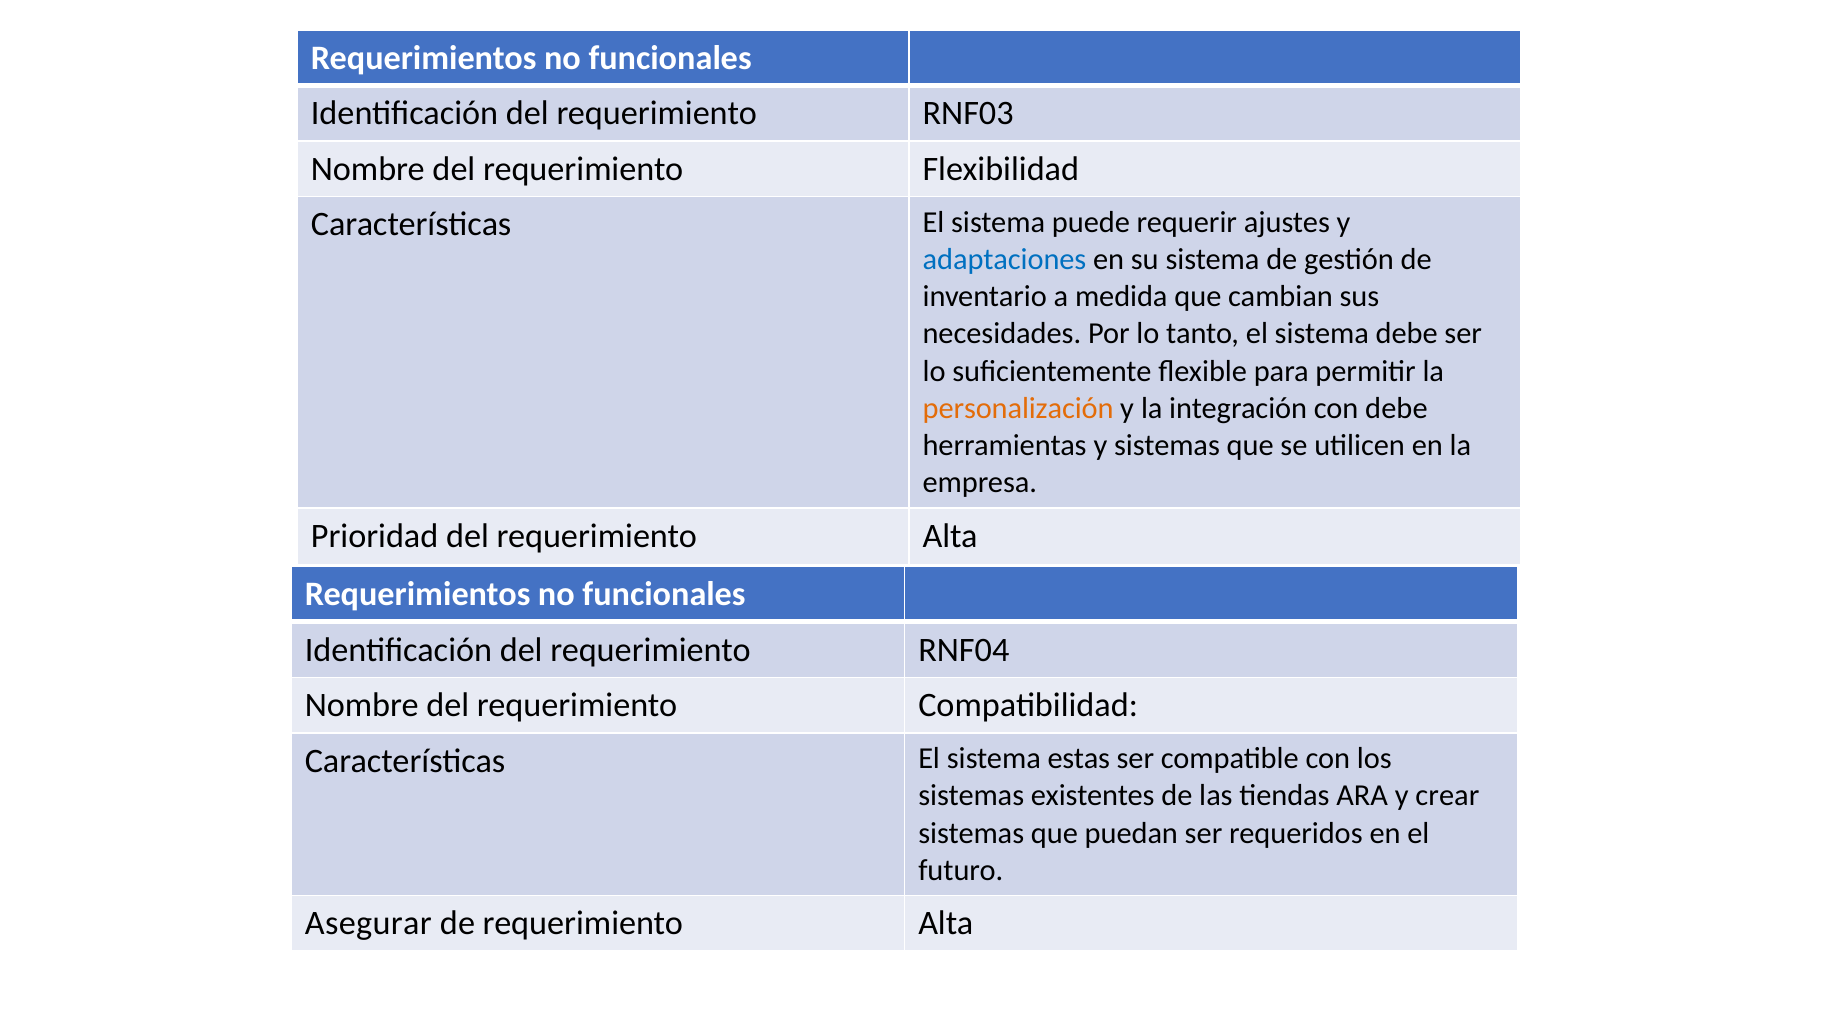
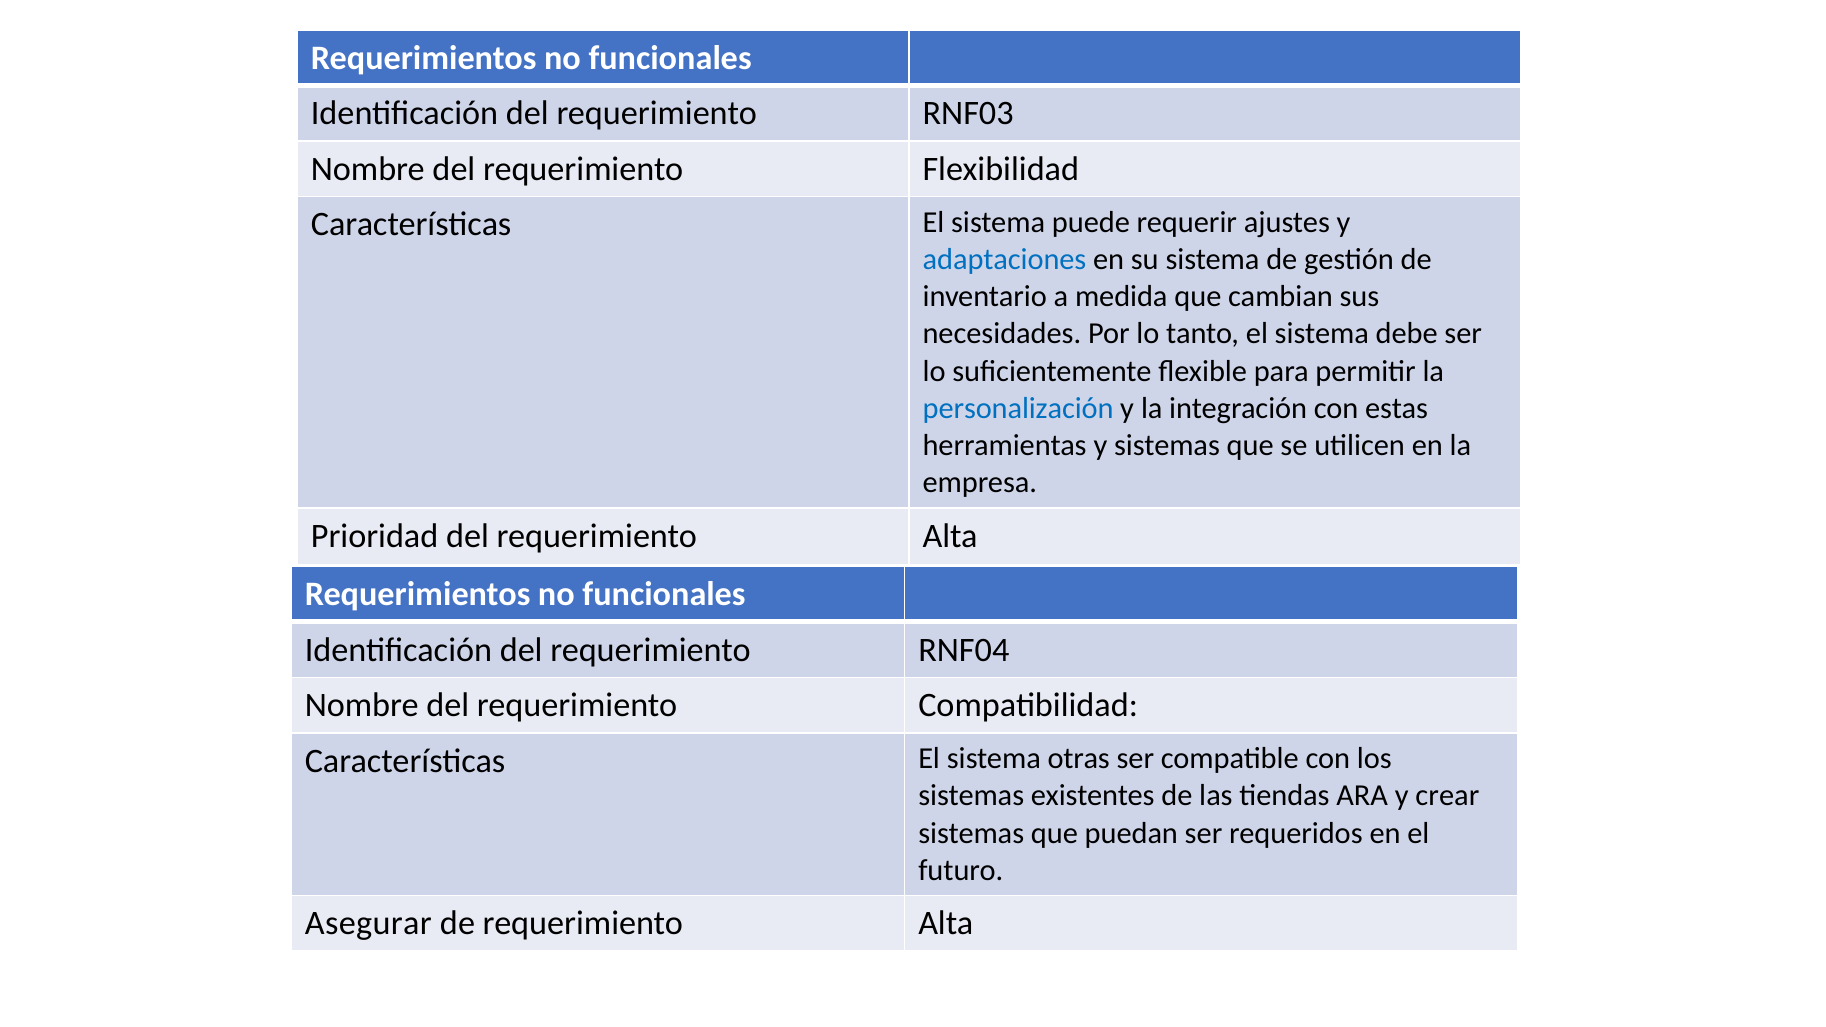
personalización colour: orange -> blue
con debe: debe -> estas
estas: estas -> otras
